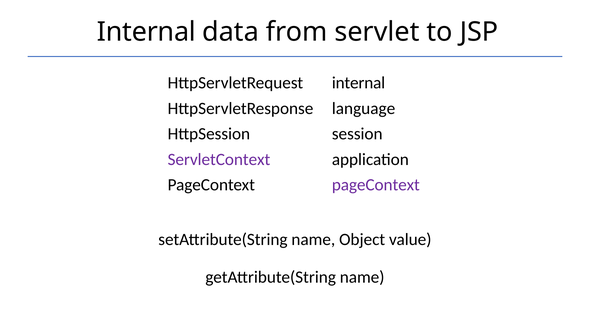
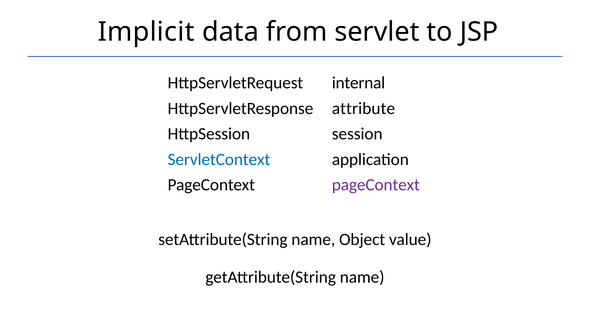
Internal at (146, 32): Internal -> Implicit
language: language -> attribute
ServletContext colour: purple -> blue
